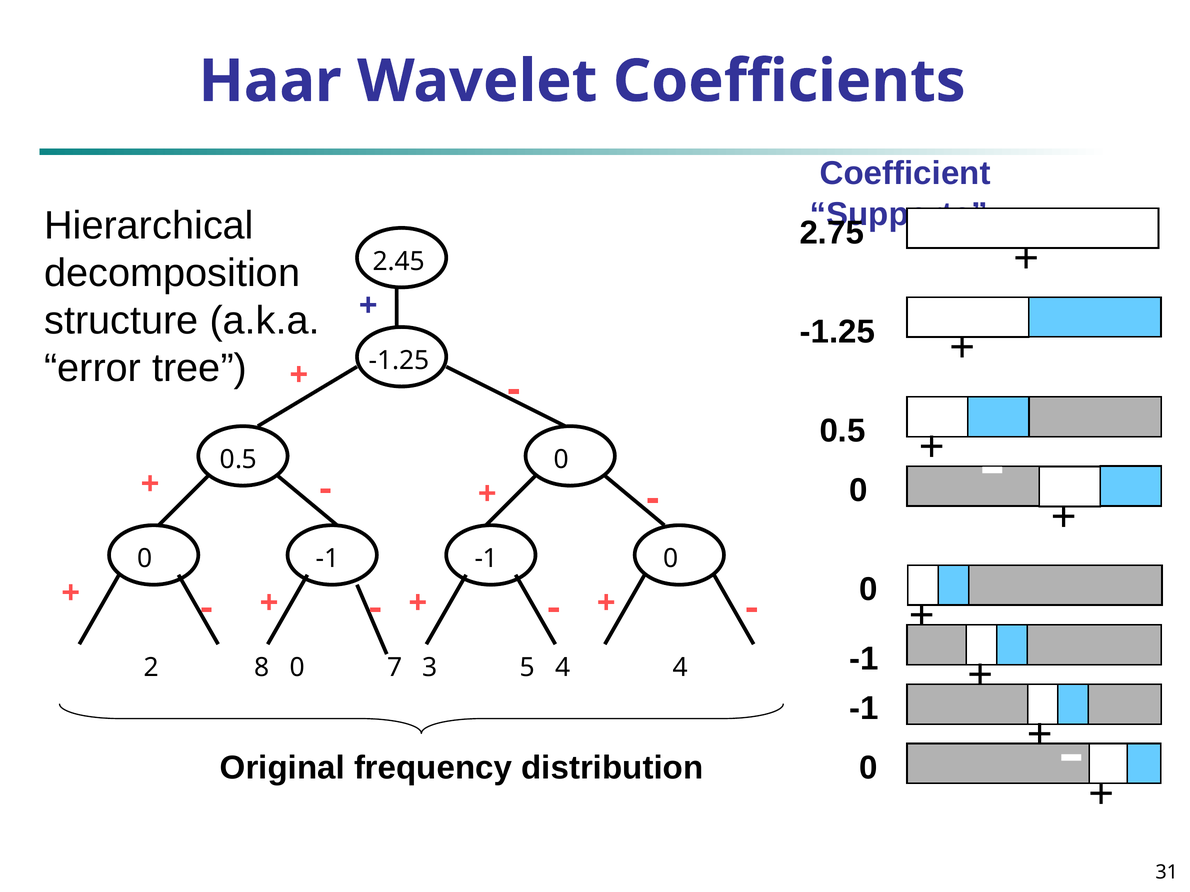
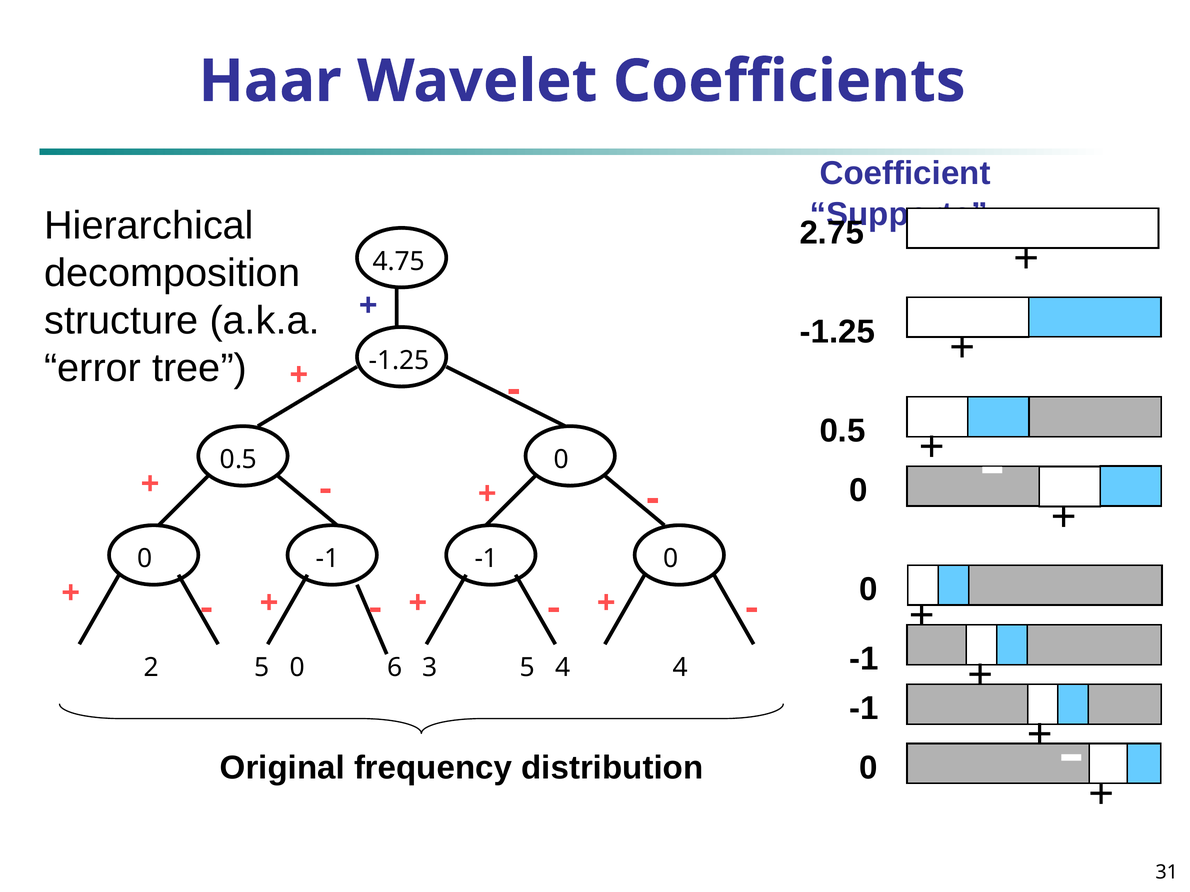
2.45: 2.45 -> 4.75
2 8: 8 -> 5
7: 7 -> 6
